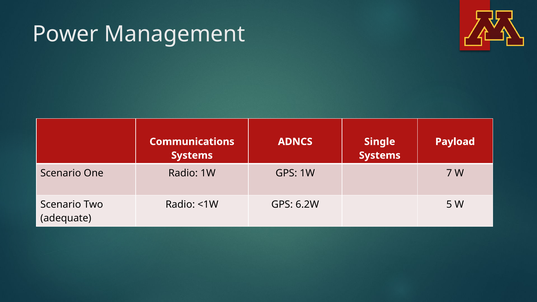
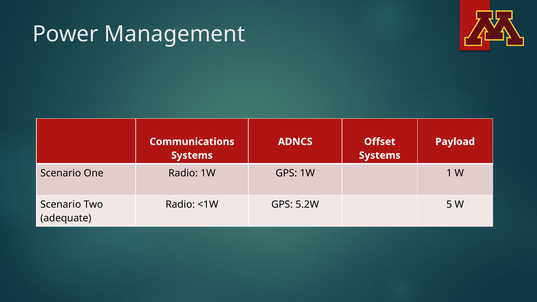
Single: Single -> Offset
7: 7 -> 1
6.2W: 6.2W -> 5.2W
